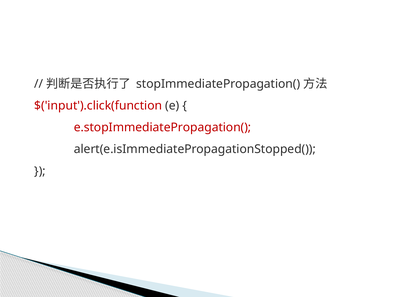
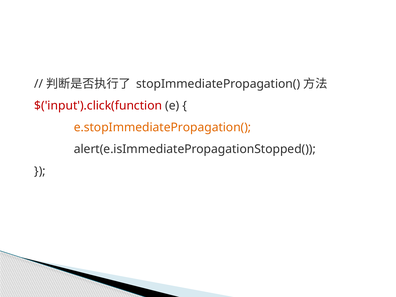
e.stopImmediatePropagation( colour: red -> orange
